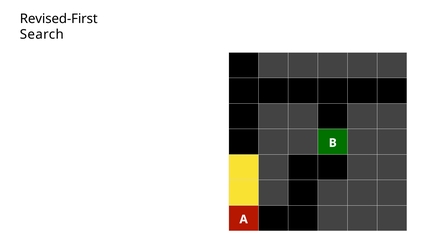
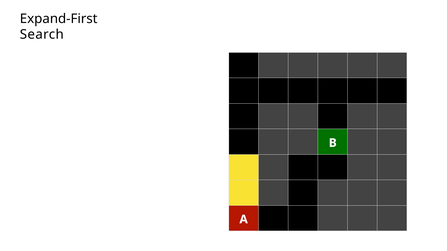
Revised-First: Revised-First -> Expand-First
